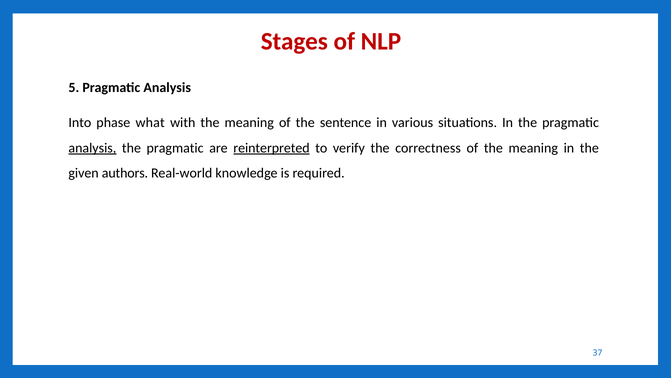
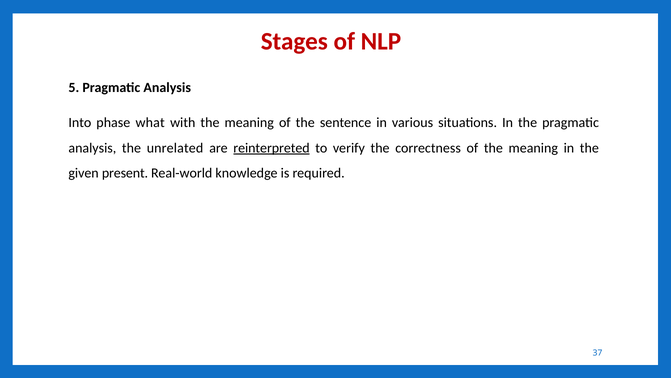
analysis at (92, 148) underline: present -> none
pragmatic at (175, 148): pragmatic -> unrelated
authors: authors -> present
